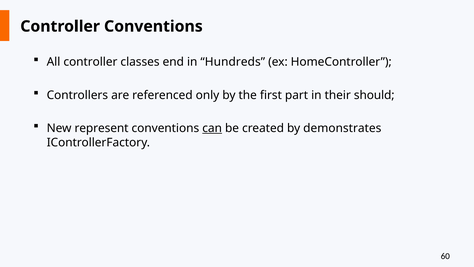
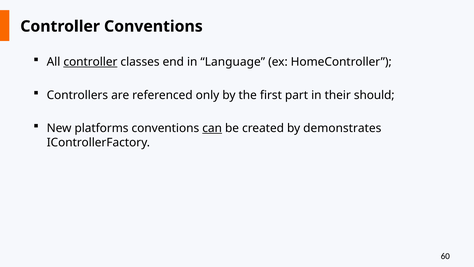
controller at (90, 62) underline: none -> present
Hundreds: Hundreds -> Language
represent: represent -> platforms
